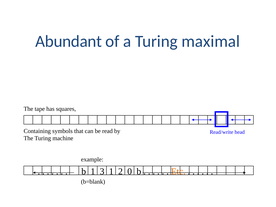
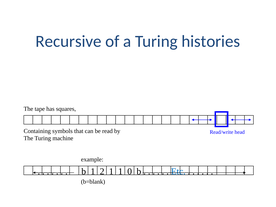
Abundant: Abundant -> Recursive
maximal: maximal -> histories
3: 3 -> 2
1 2: 2 -> 1
Etc colour: orange -> blue
